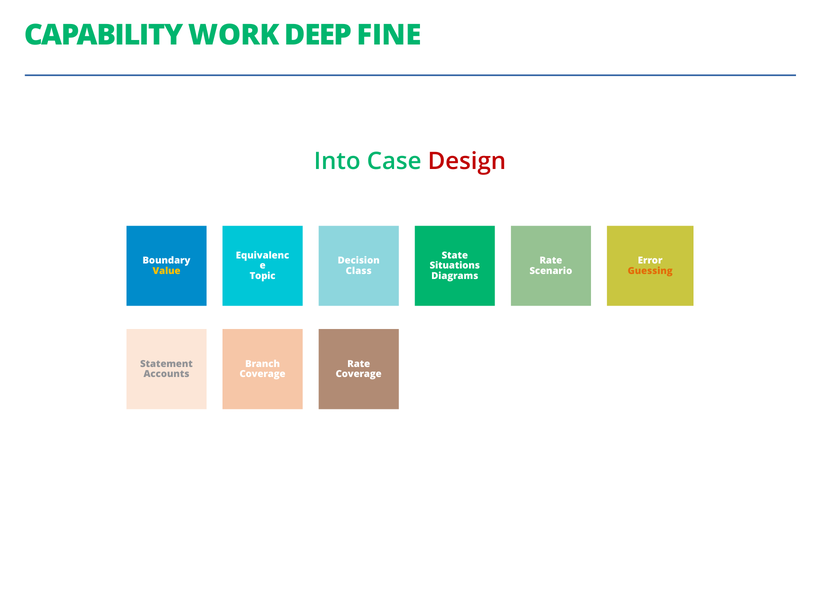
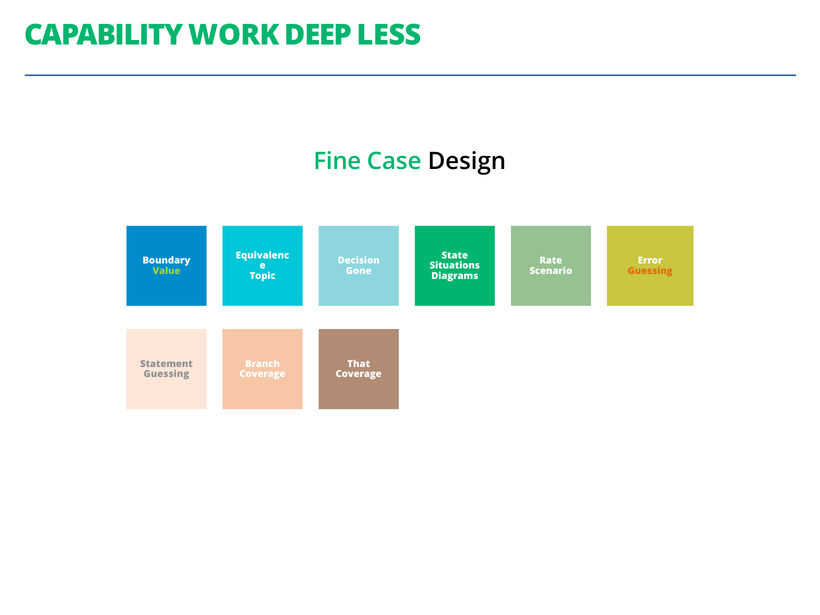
FINE: FINE -> LESS
Into: Into -> Fine
Design colour: red -> black
Value colour: yellow -> light green
Class: Class -> Gone
Rate at (359, 364): Rate -> That
Accounts at (166, 374): Accounts -> Guessing
